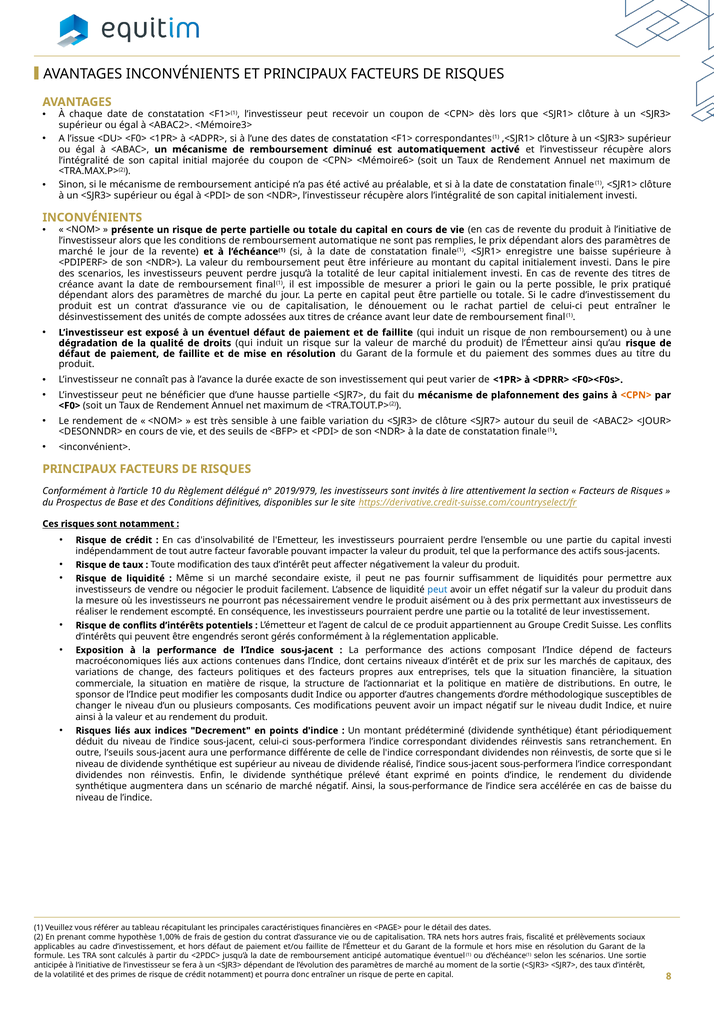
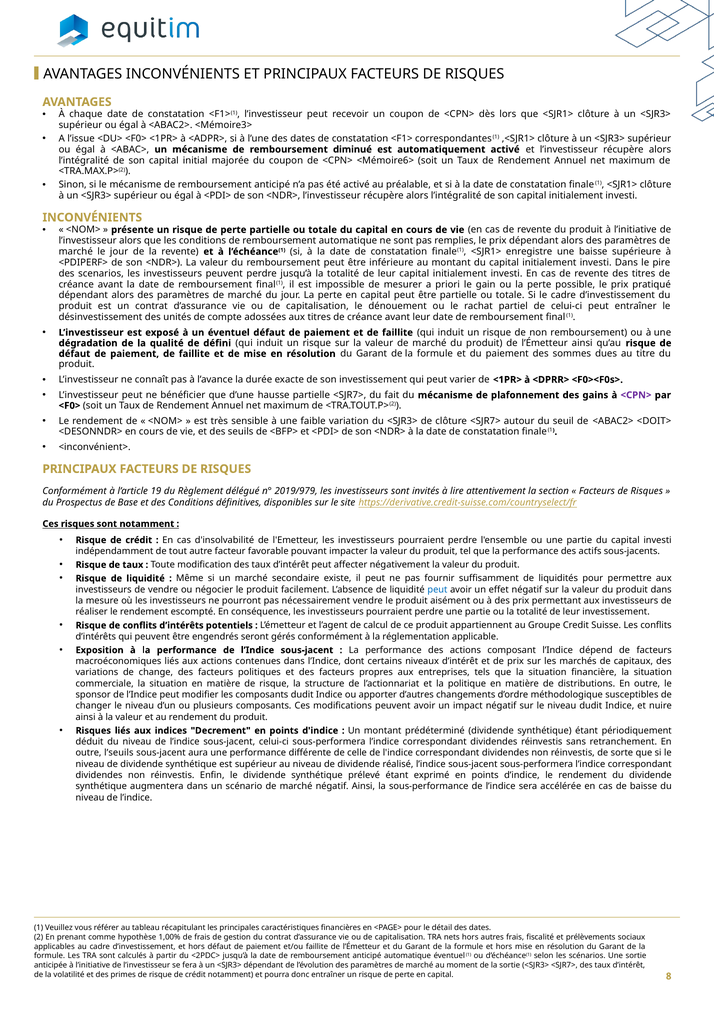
droits: droits -> défini
<CPN> at (636, 395) colour: orange -> purple
<JOUR>: <JOUR> -> <DOIT>
10: 10 -> 19
